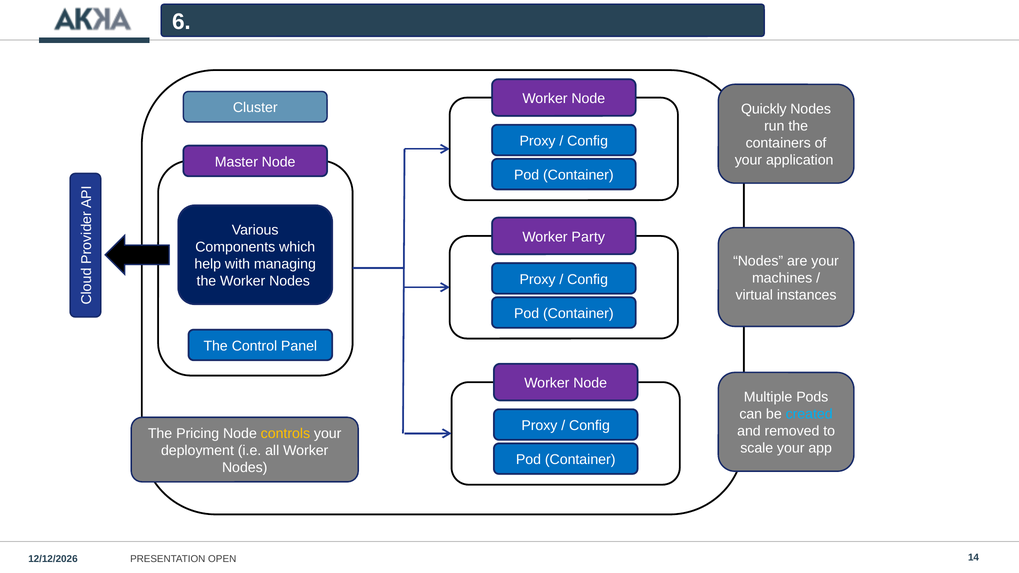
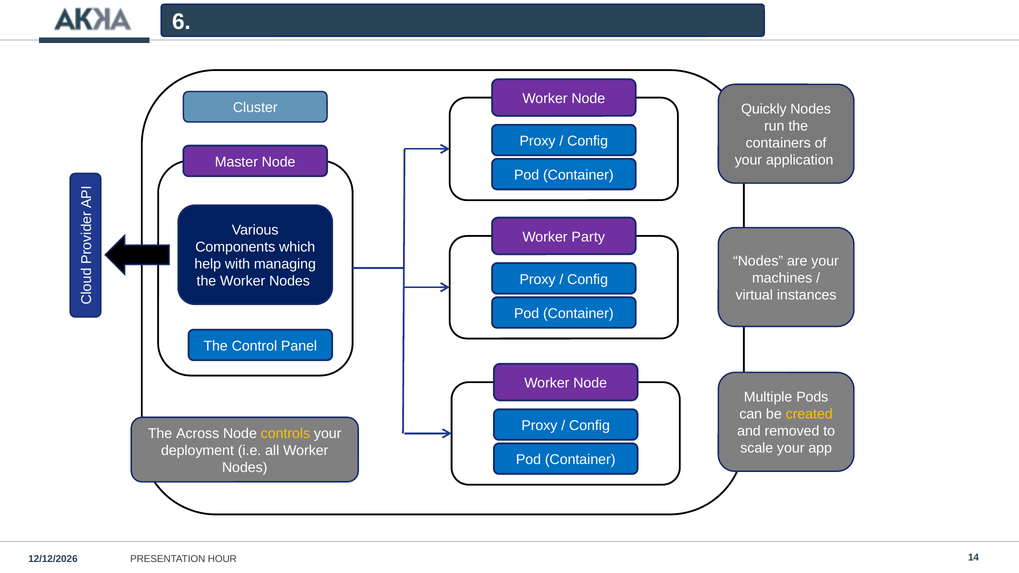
created colour: light blue -> yellow
Pricing: Pricing -> Across
OPEN: OPEN -> HOUR
